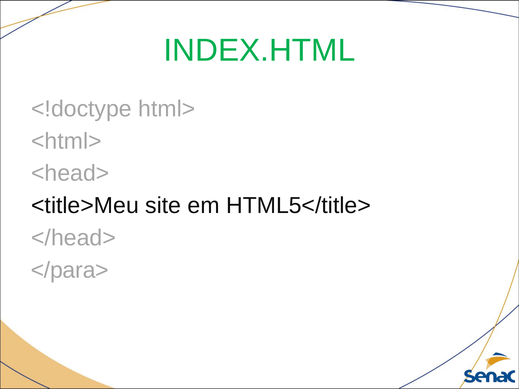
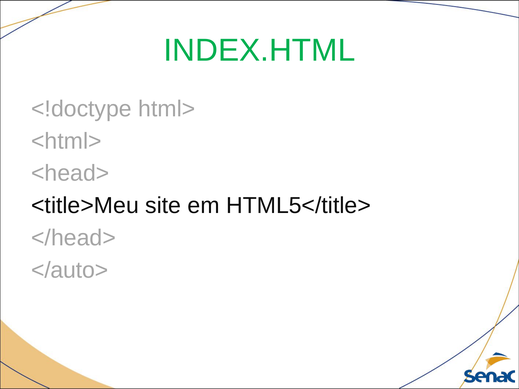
</para>: </para> -> </auto>
